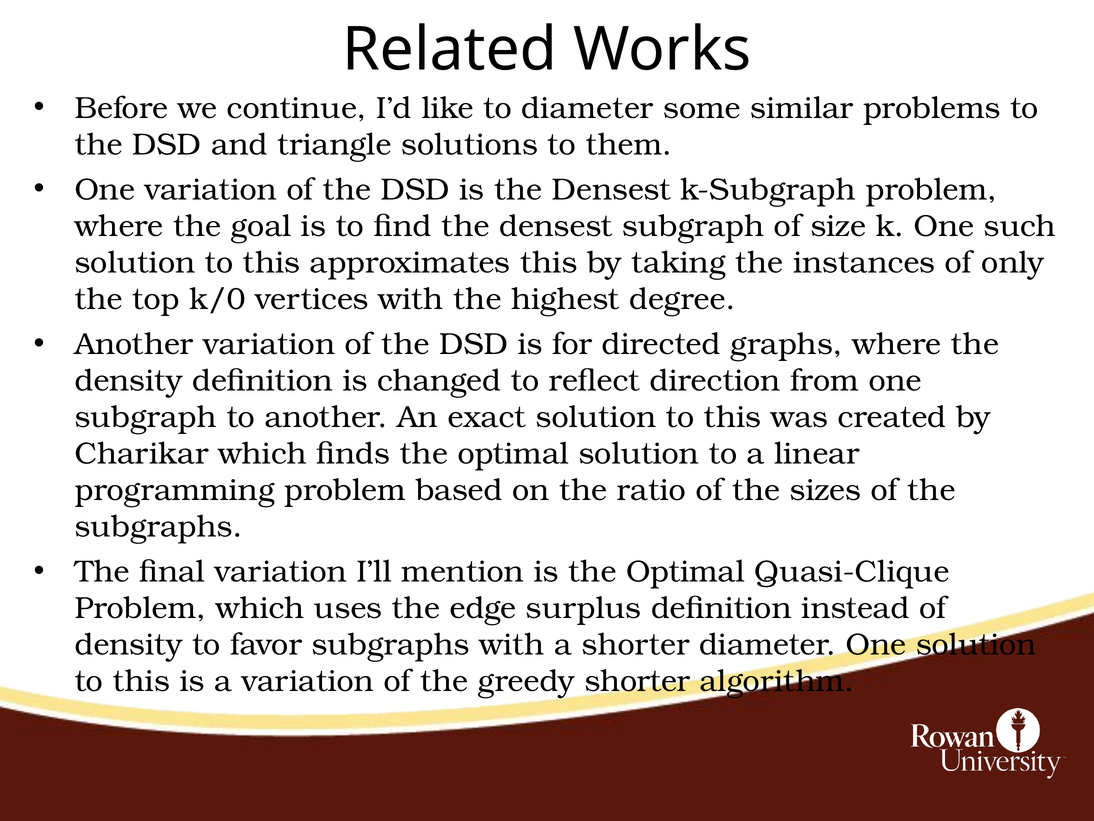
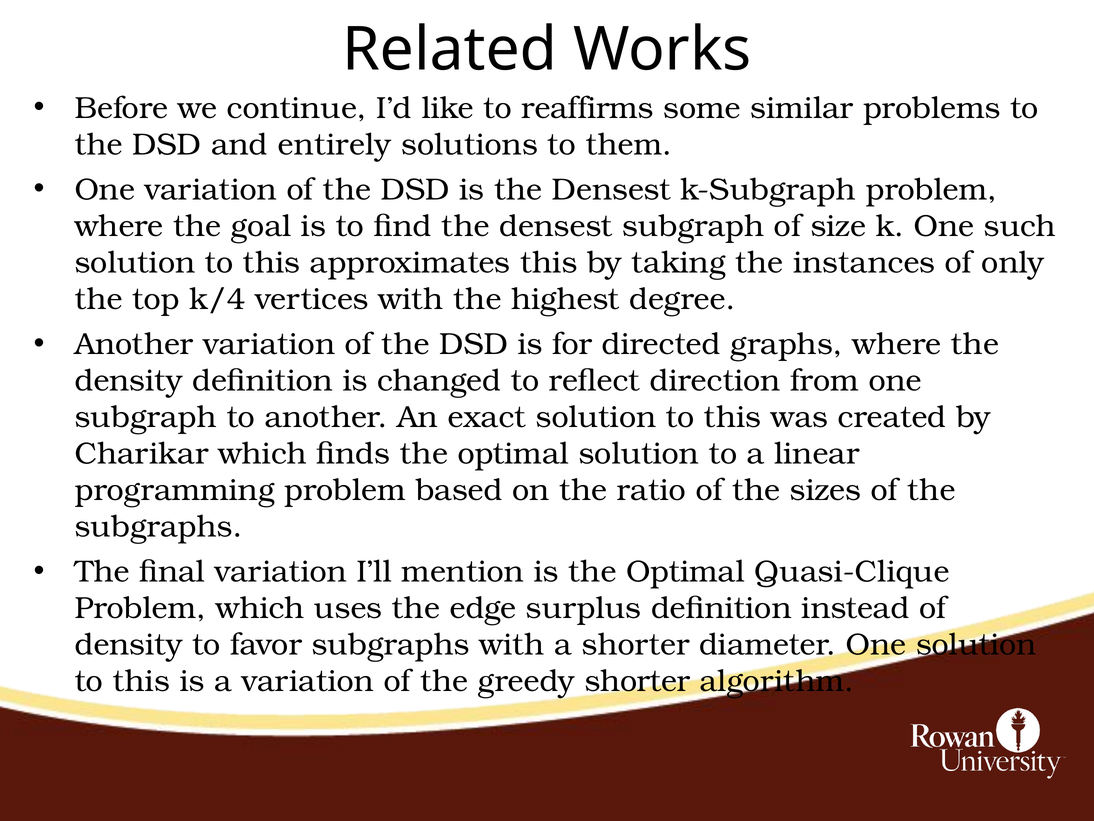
to diameter: diameter -> reaffirms
triangle: triangle -> entirely
k/0: k/0 -> k/4
